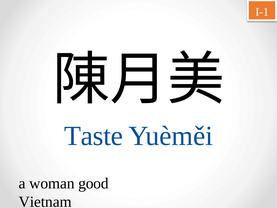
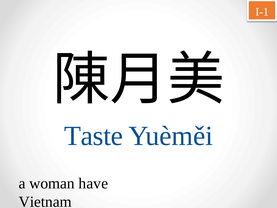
good: good -> have
